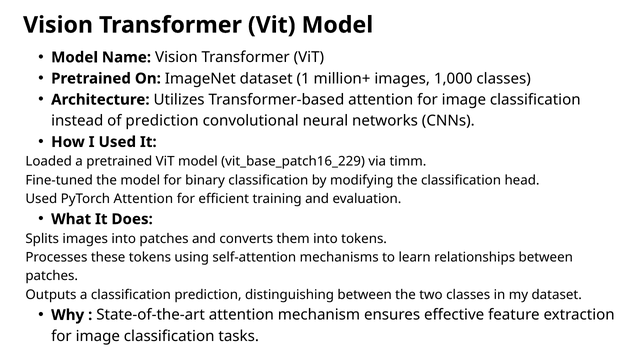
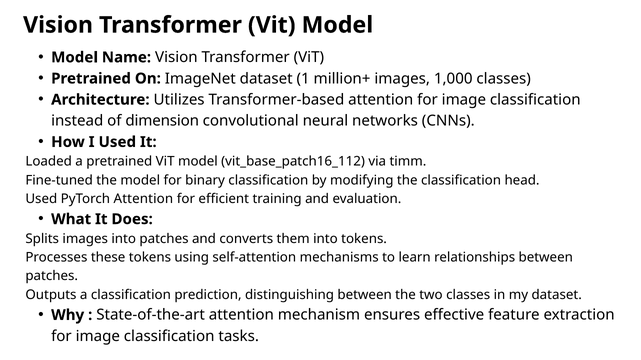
of prediction: prediction -> dimension
vit_base_patch16_229: vit_base_patch16_229 -> vit_base_patch16_112
